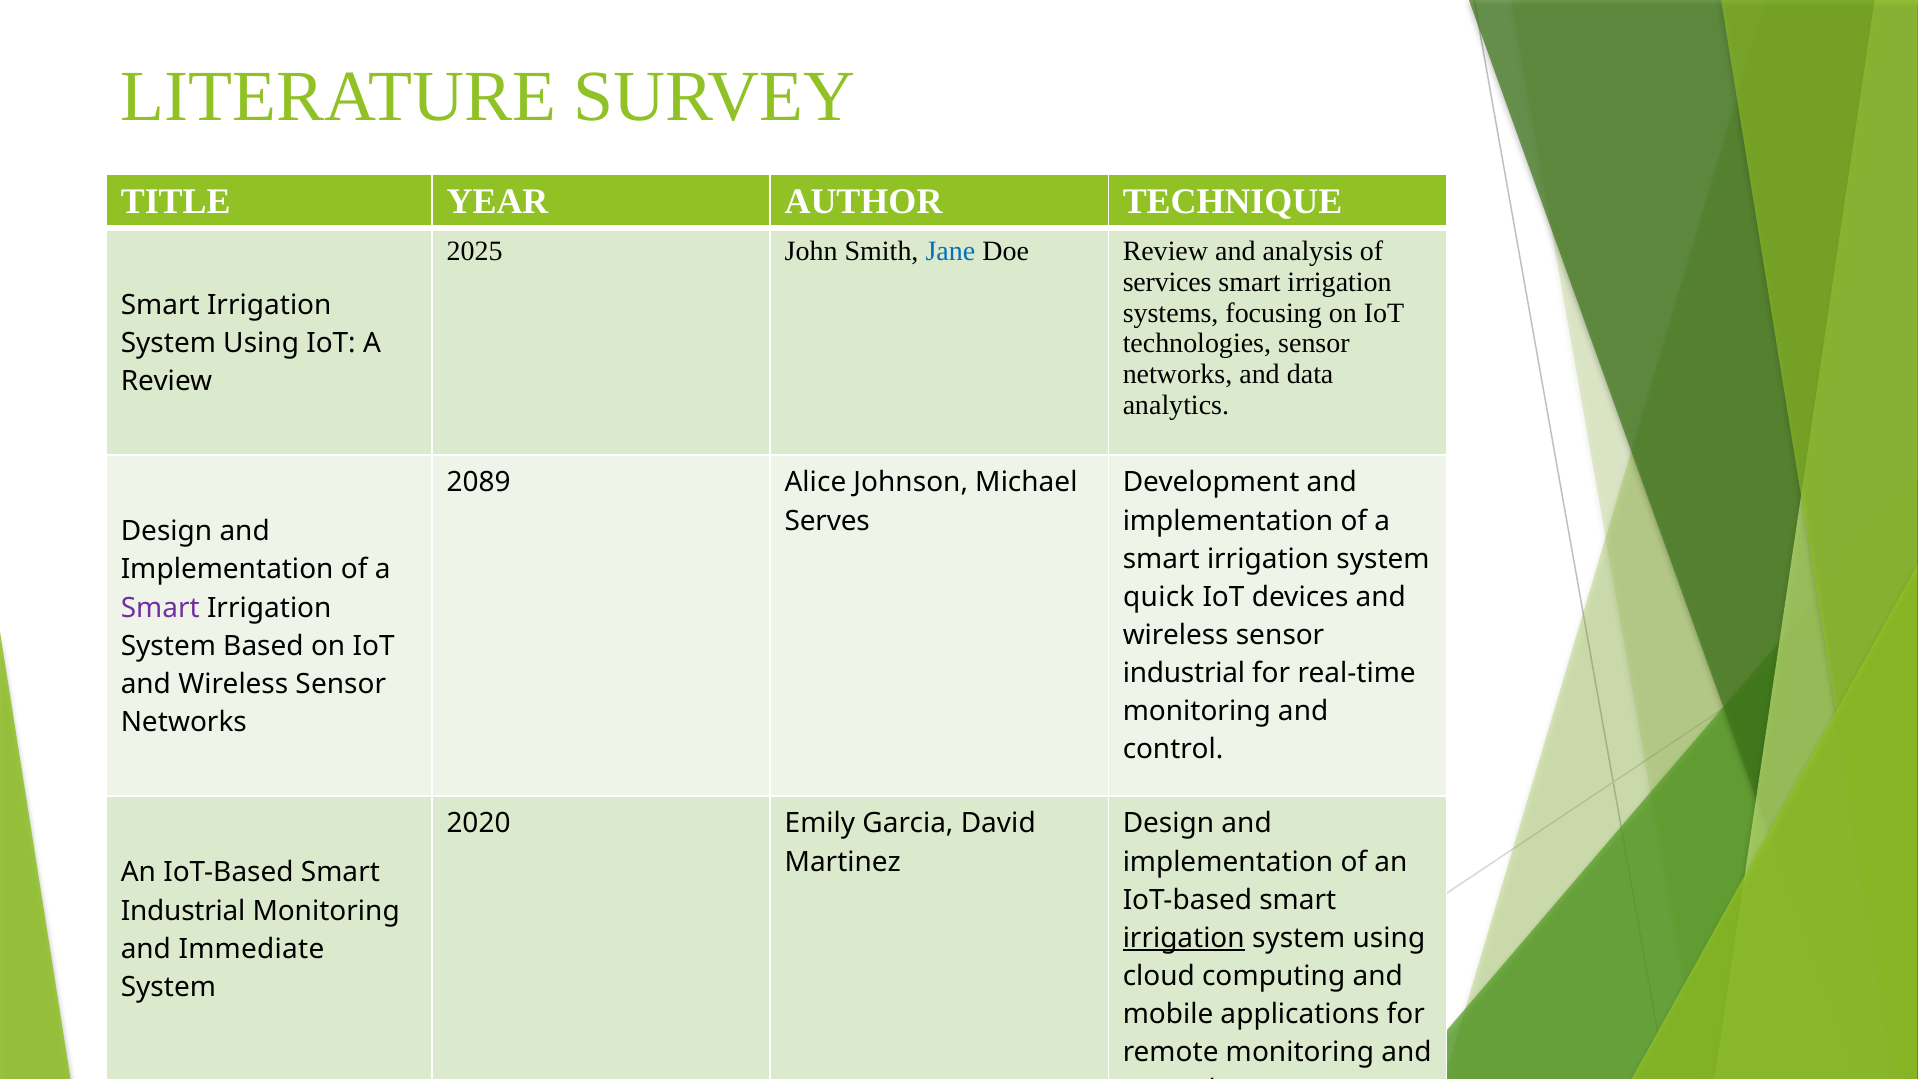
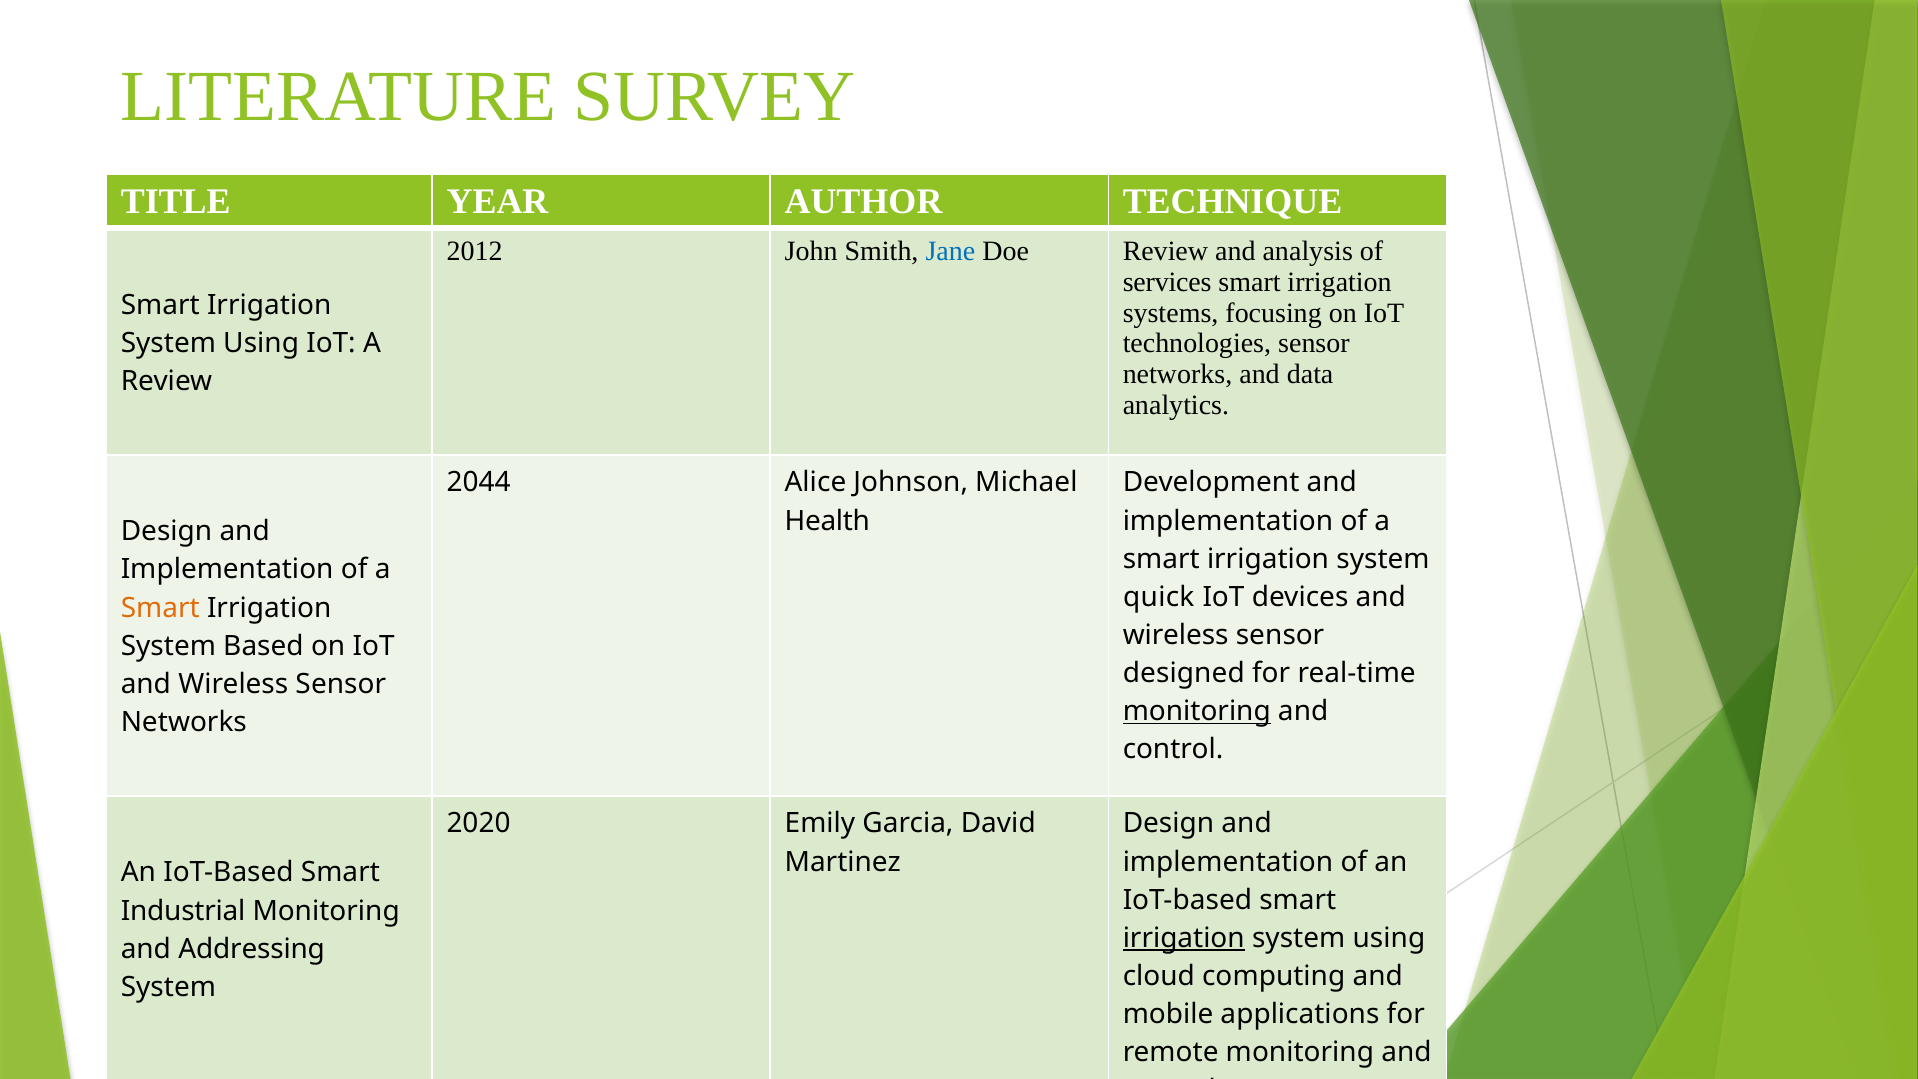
2025: 2025 -> 2012
2089: 2089 -> 2044
Serves: Serves -> Health
Smart at (160, 608) colour: purple -> orange
industrial at (1184, 673): industrial -> designed
monitoring at (1197, 711) underline: none -> present
Immediate: Immediate -> Addressing
